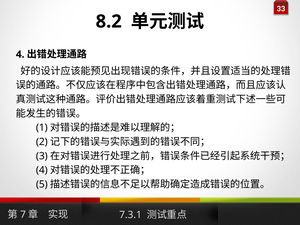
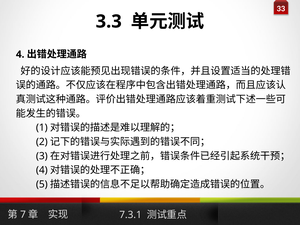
8.2: 8.2 -> 3.3
